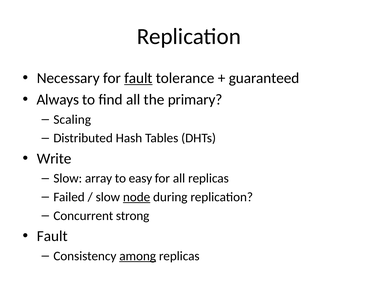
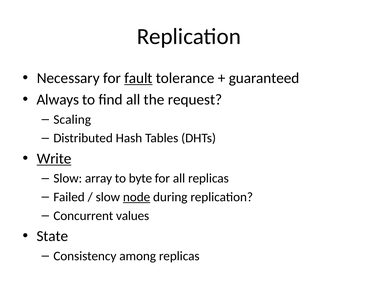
primary: primary -> request
Write underline: none -> present
easy: easy -> byte
strong: strong -> values
Fault at (52, 237): Fault -> State
among underline: present -> none
